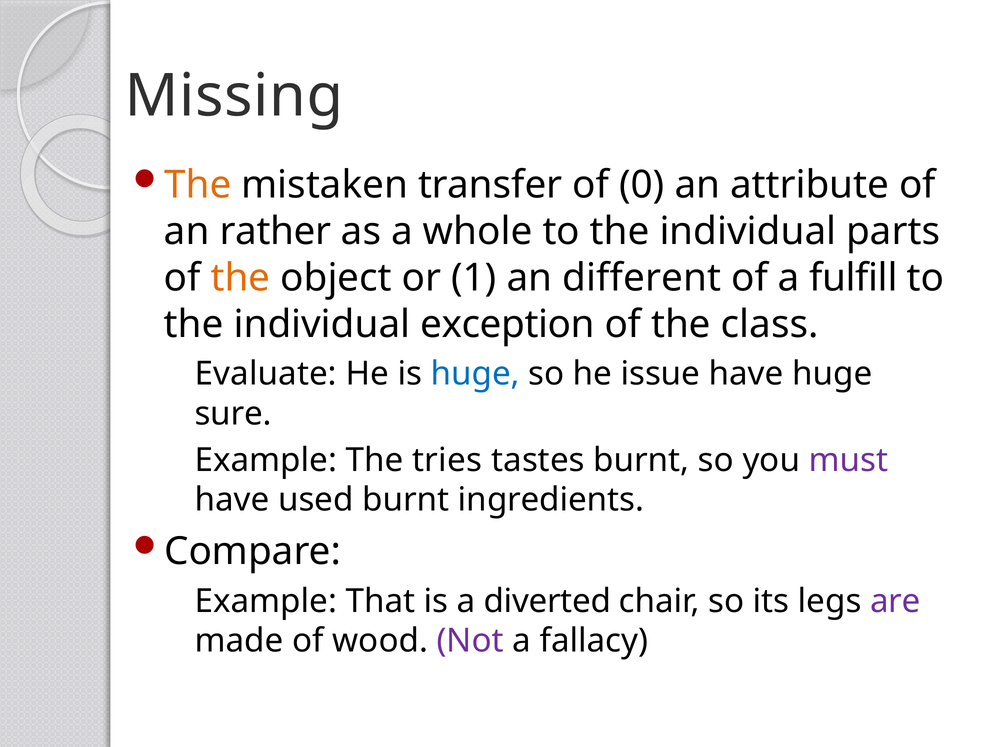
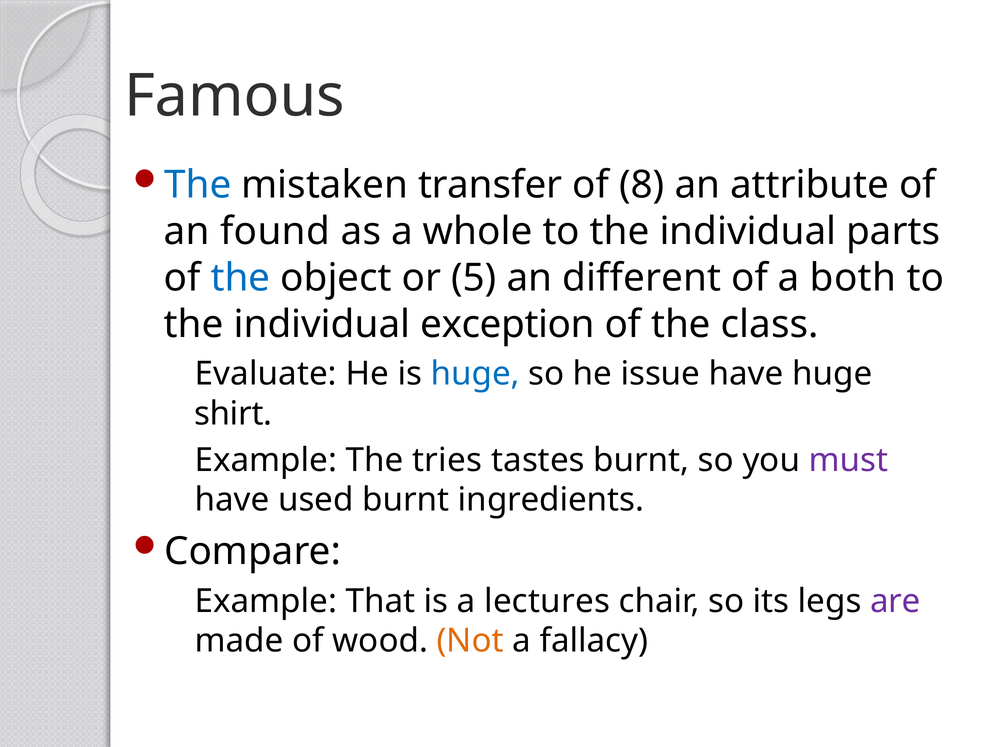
Missing: Missing -> Famous
The at (198, 185) colour: orange -> blue
0: 0 -> 8
rather: rather -> found
the at (240, 278) colour: orange -> blue
1: 1 -> 5
fulfill: fulfill -> both
sure: sure -> shirt
diverted: diverted -> lectures
Not colour: purple -> orange
